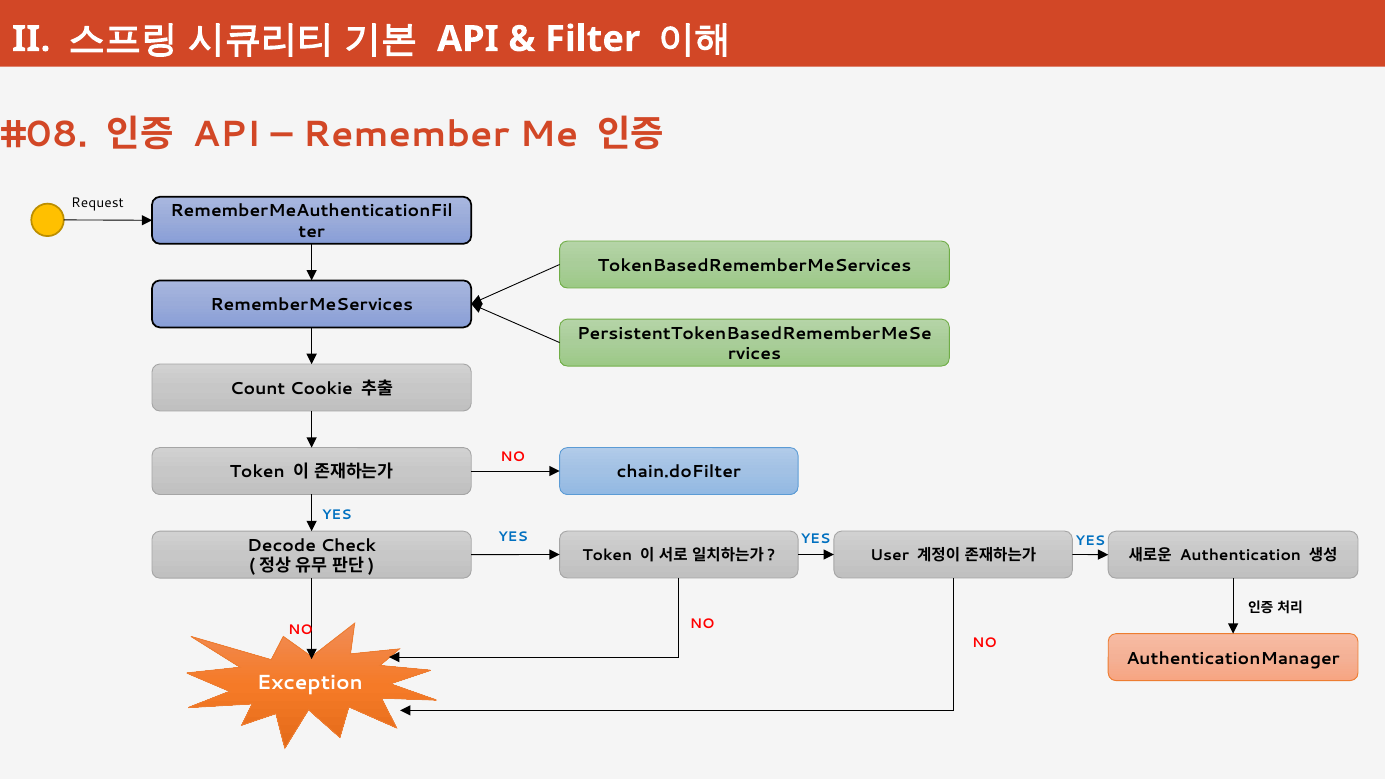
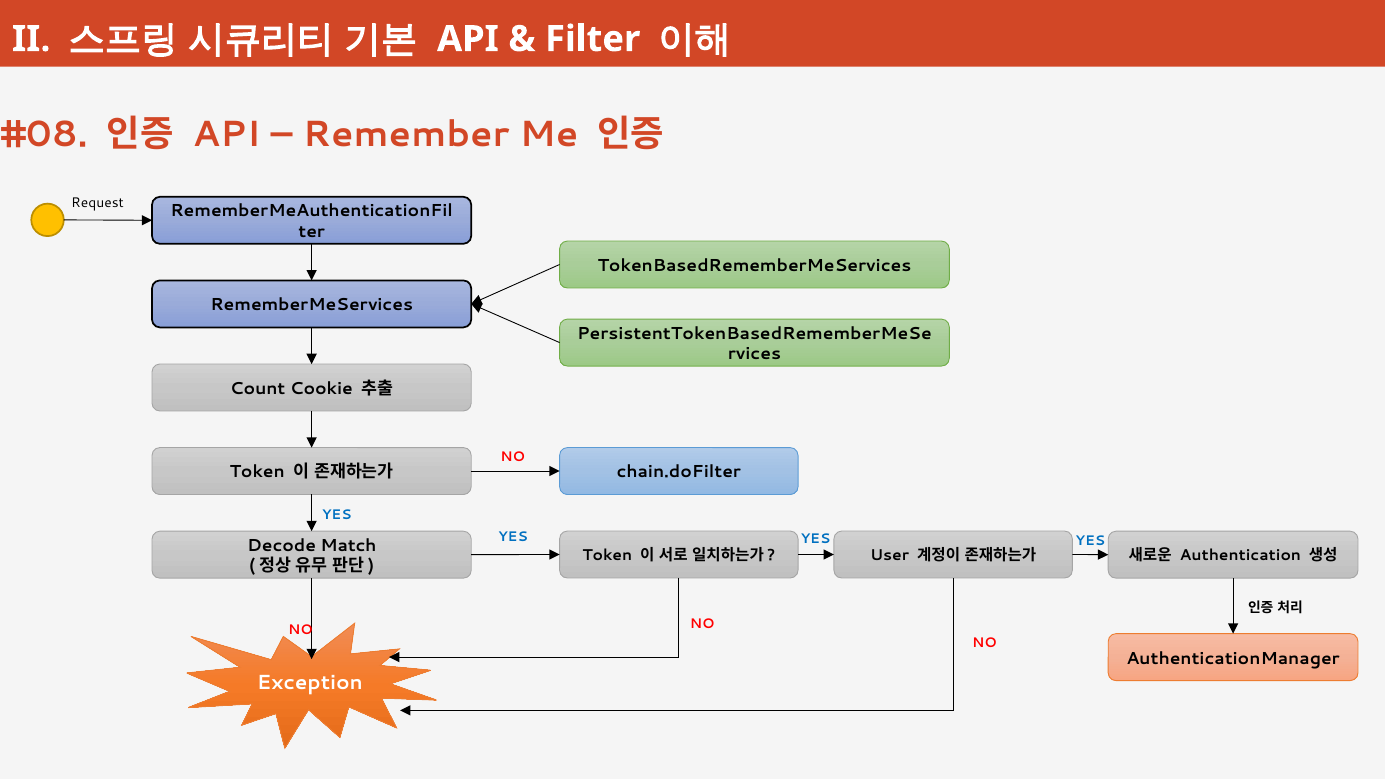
Check: Check -> Match
